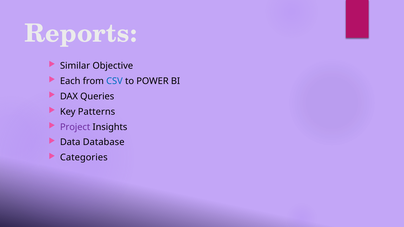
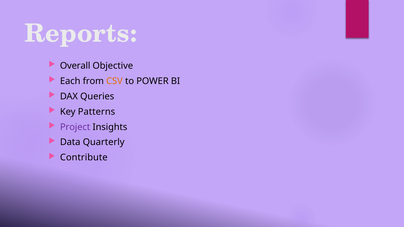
Similar: Similar -> Overall
CSV colour: blue -> orange
Database: Database -> Quarterly
Categories: Categories -> Contribute
